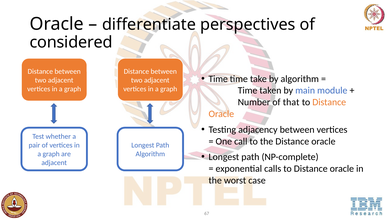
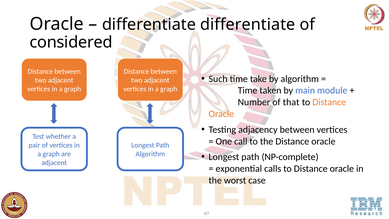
differentiate perspectives: perspectives -> differentiate
Time at (218, 79): Time -> Such
